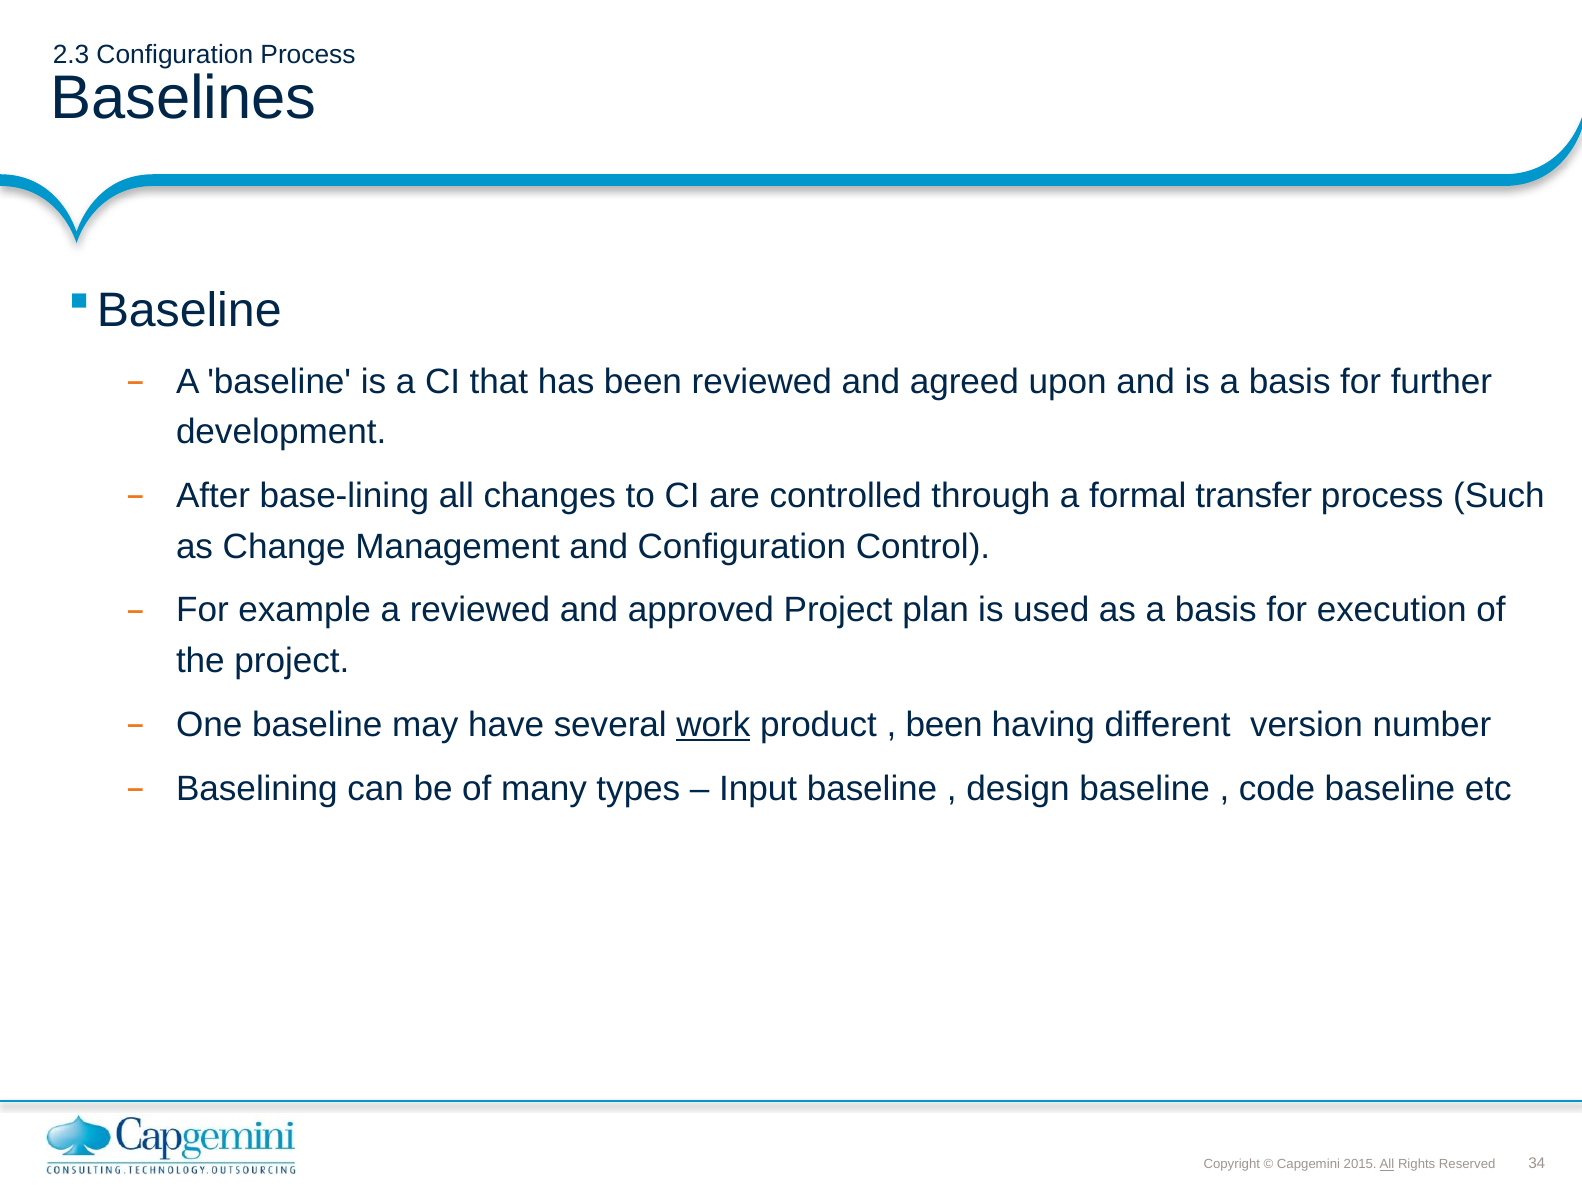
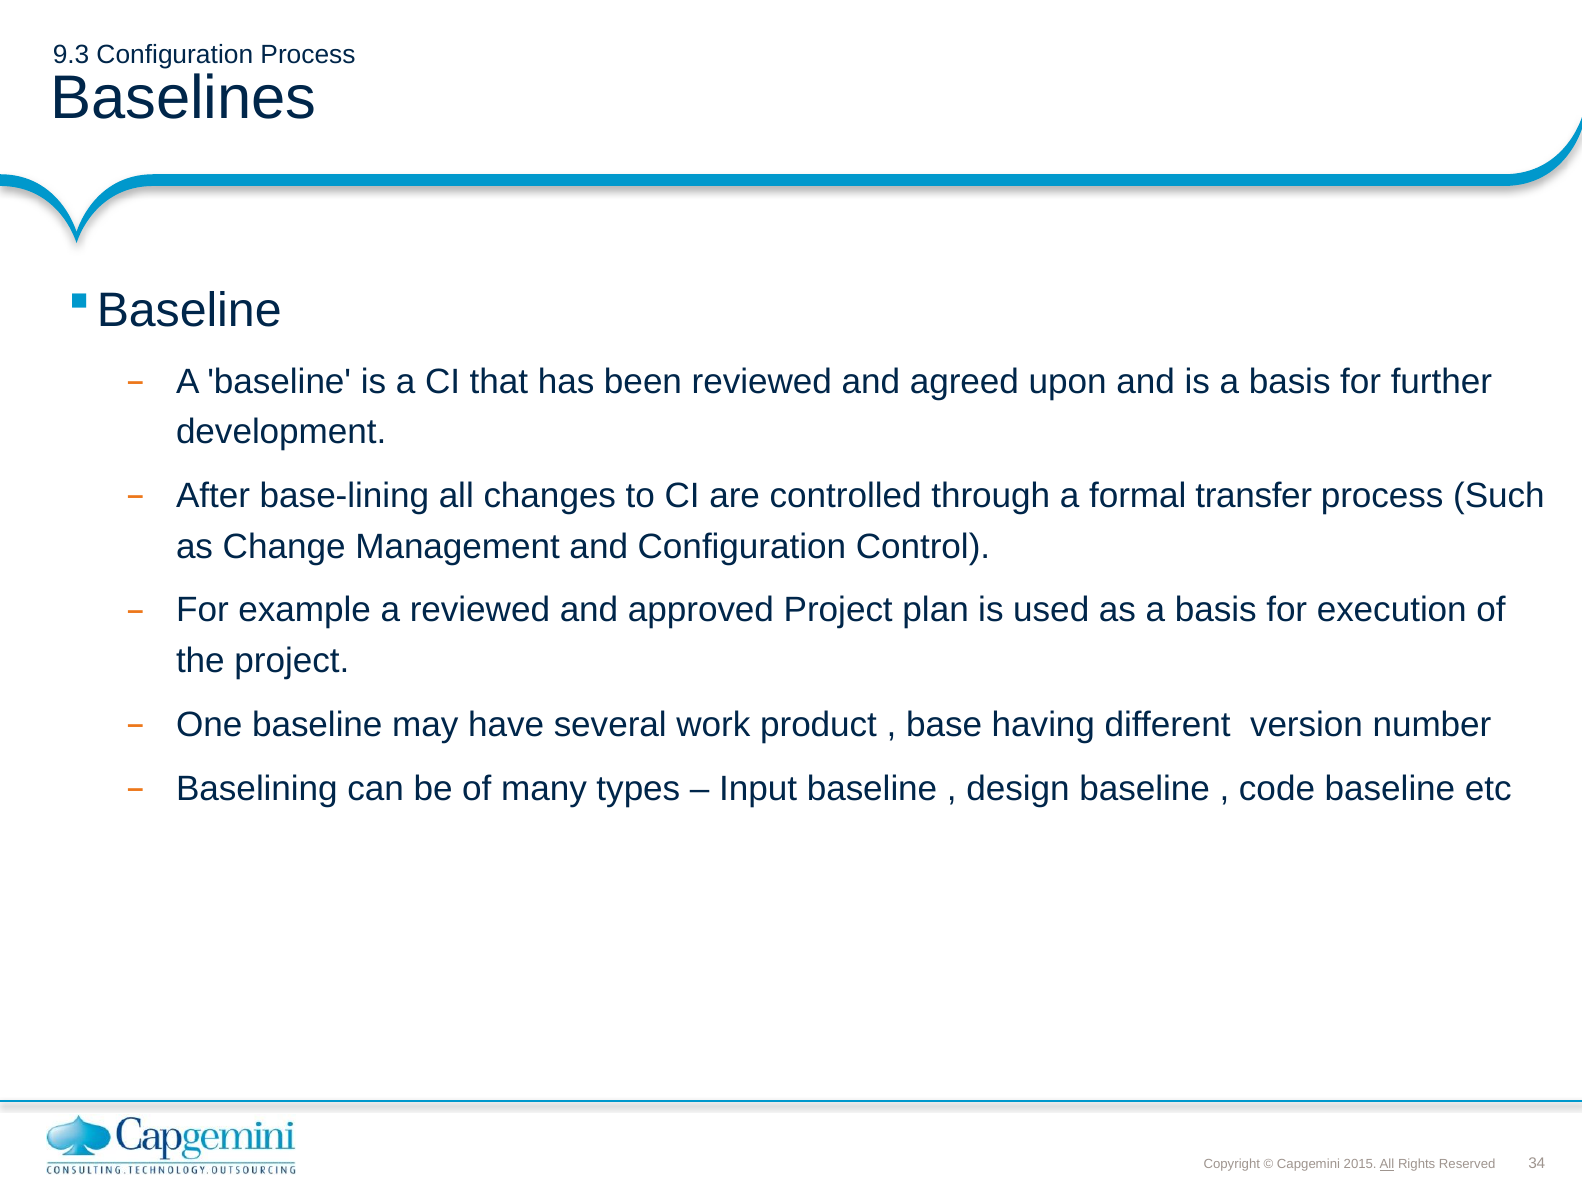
2.3: 2.3 -> 9.3
work underline: present -> none
been at (944, 724): been -> base
